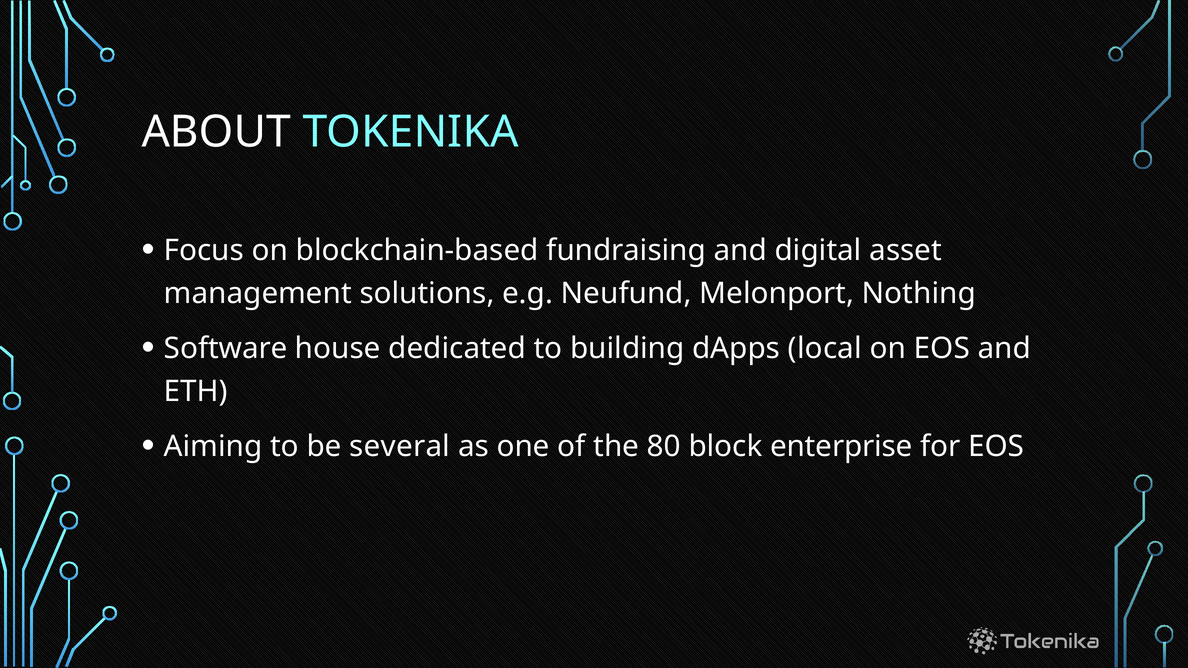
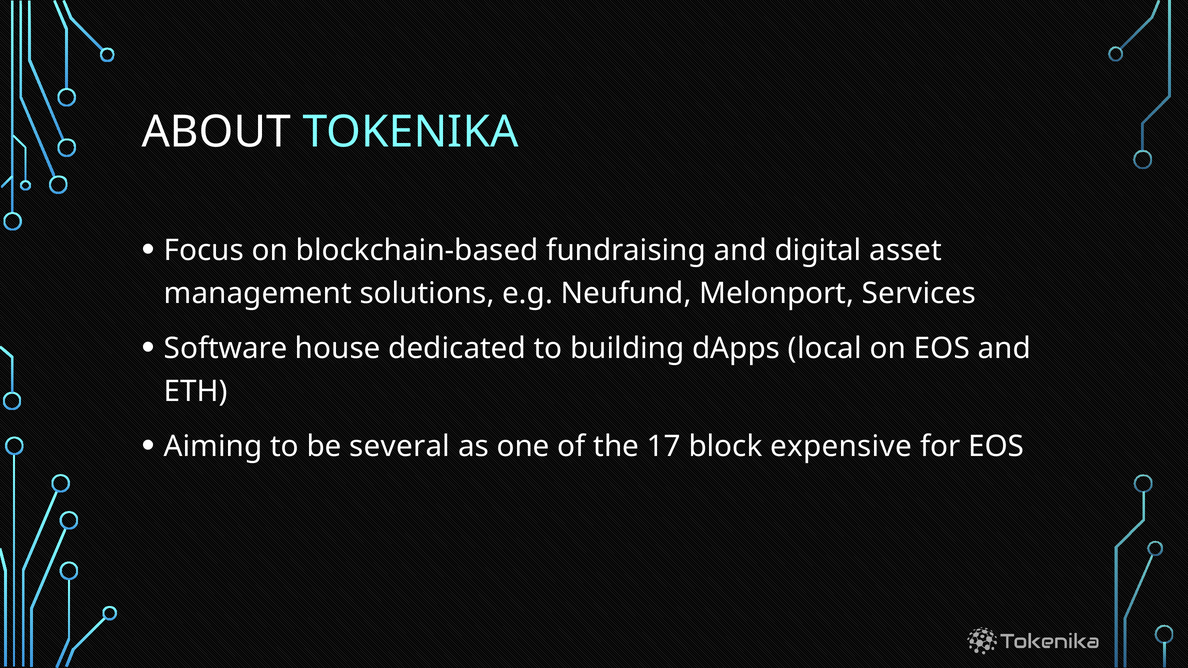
Nothing: Nothing -> Services
80: 80 -> 17
enterprise: enterprise -> expensive
